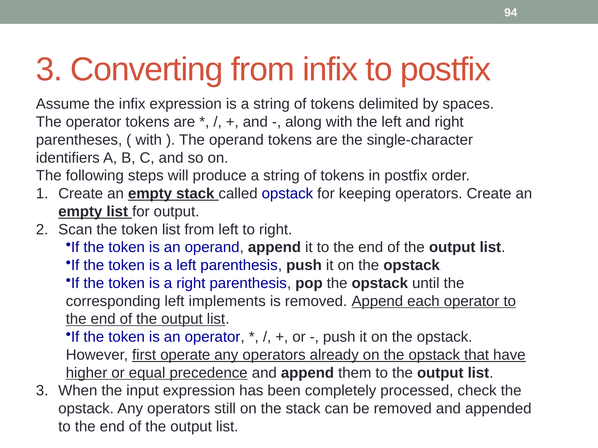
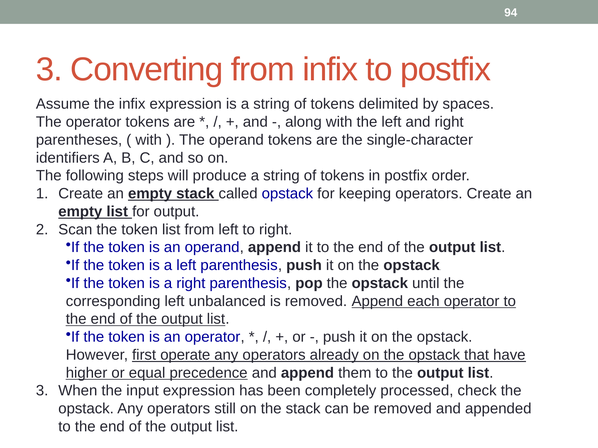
implements: implements -> unbalanced
